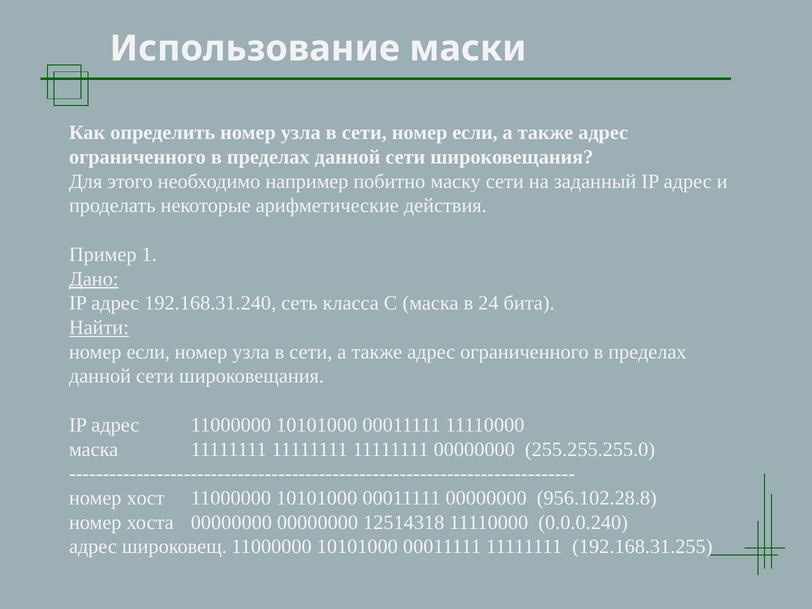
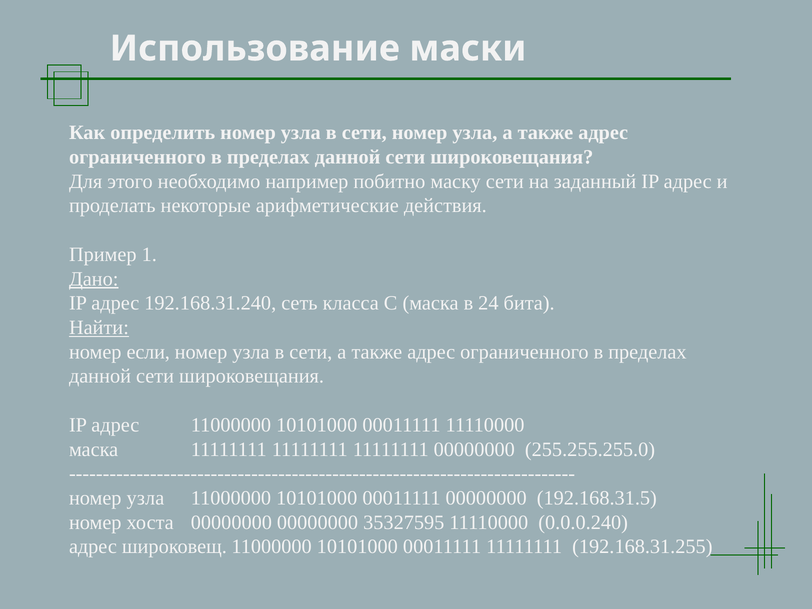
сети номер если: если -> узла
хост at (146, 498): хост -> узла
956.102.28.8: 956.102.28.8 -> 192.168.31.5
12514318: 12514318 -> 35327595
